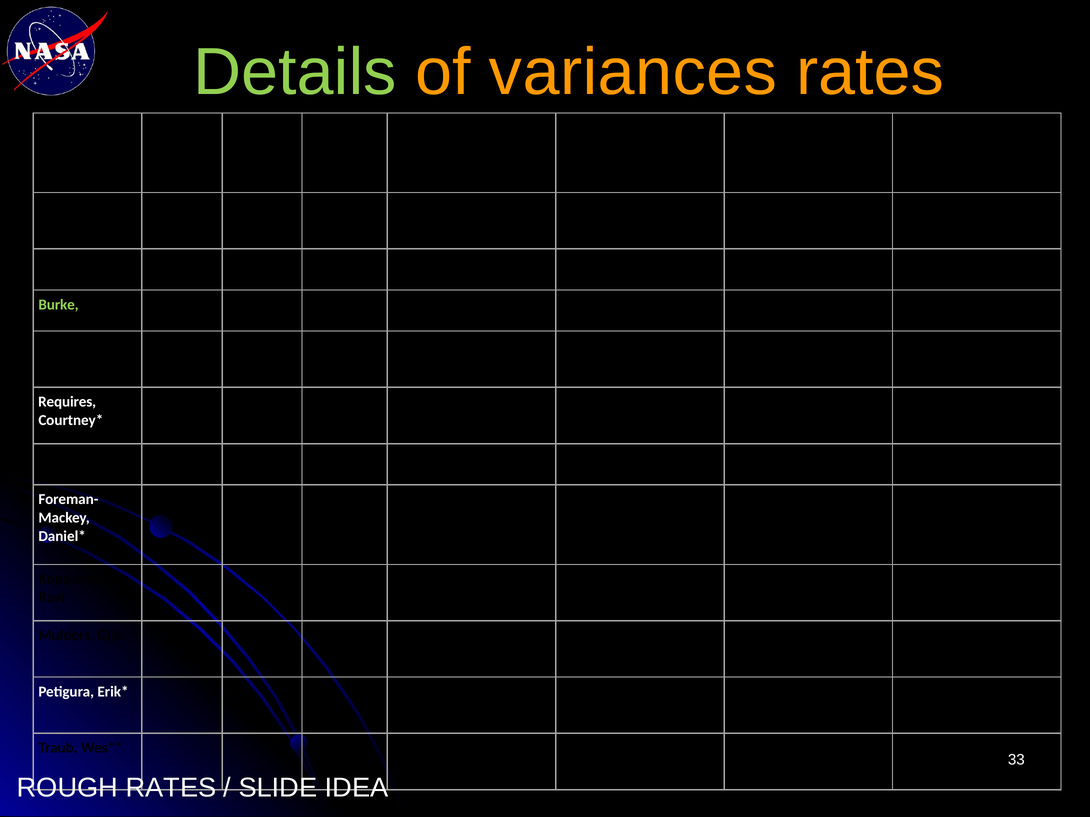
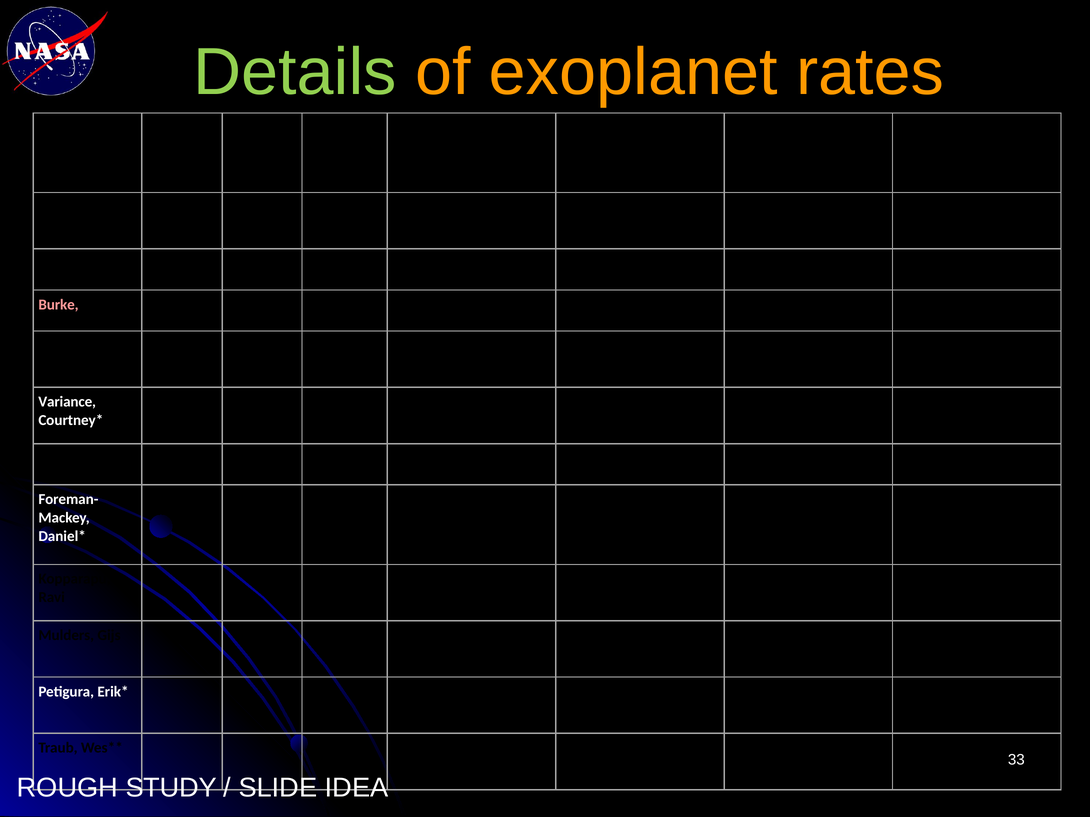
variances: variances -> exoplanet
Burke colour: light green -> pink
Requires: Requires -> Variance
ROUGH RATES: RATES -> STUDY
